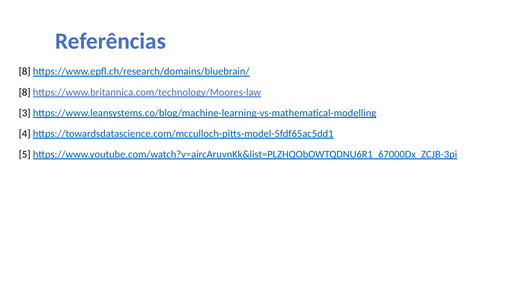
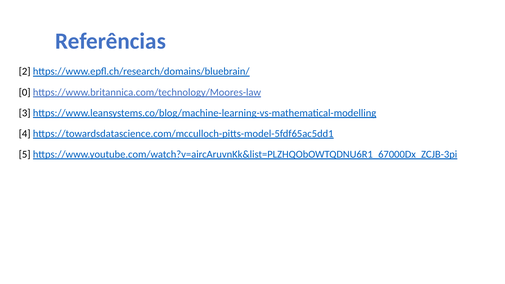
8 at (25, 72): 8 -> 2
8 at (25, 92): 8 -> 0
